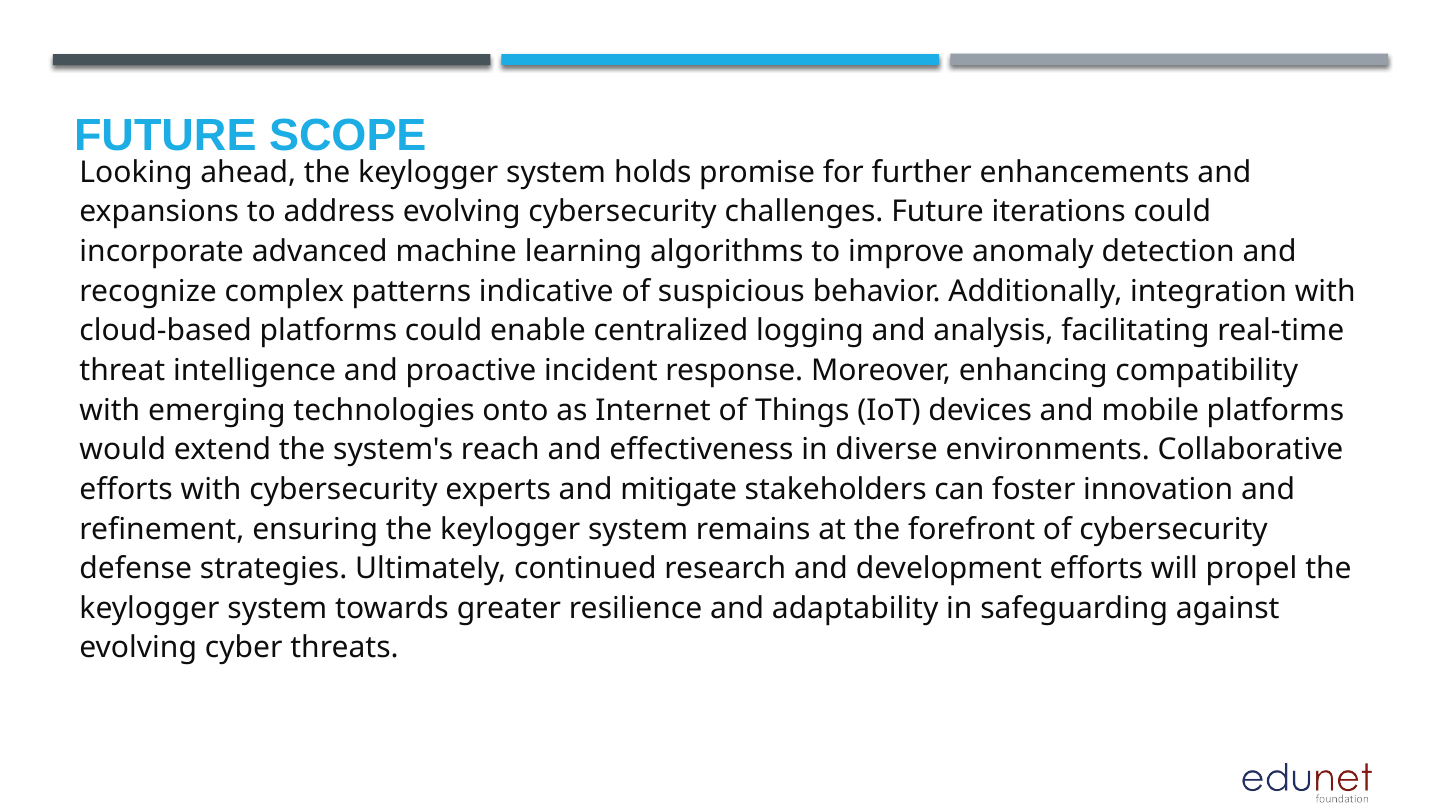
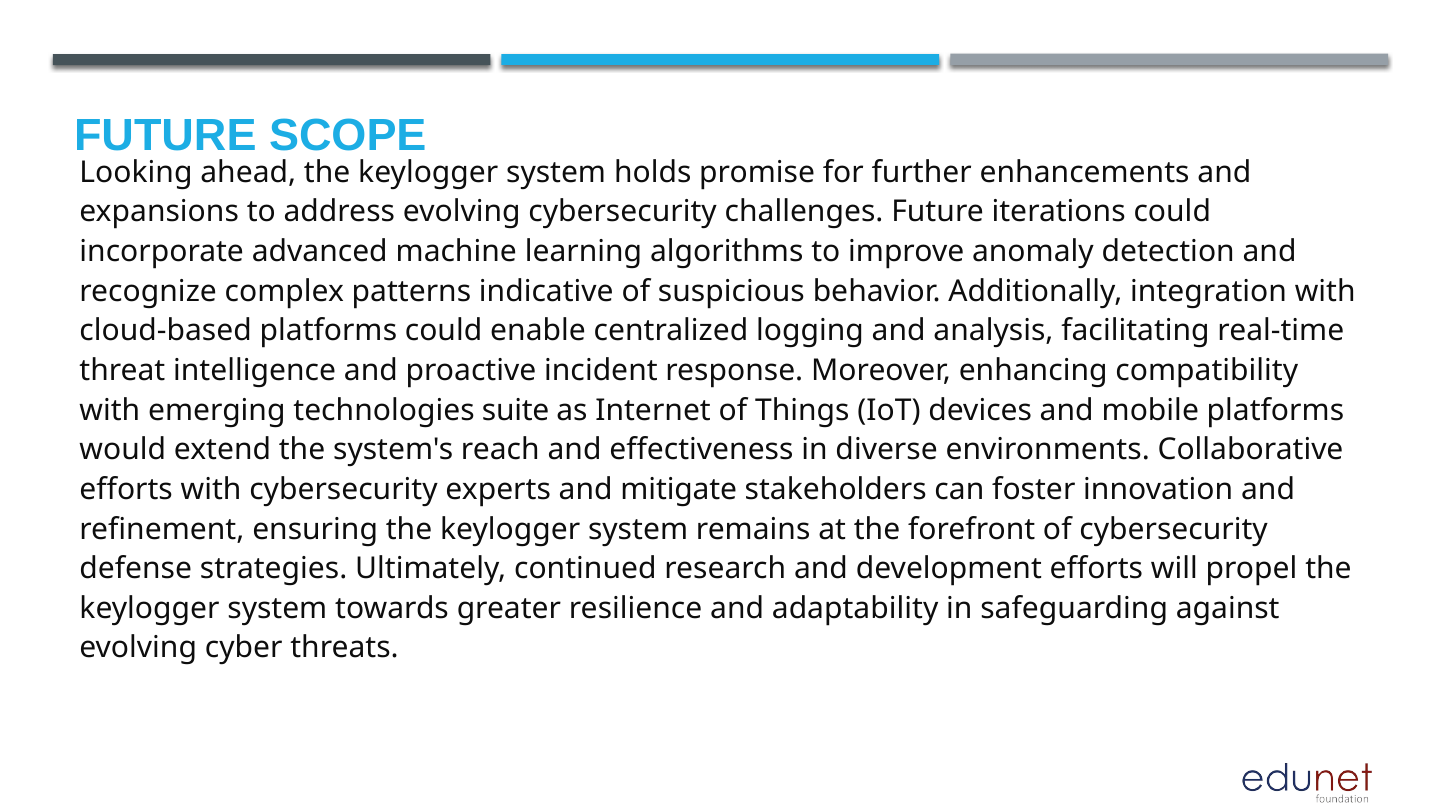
onto: onto -> suite
